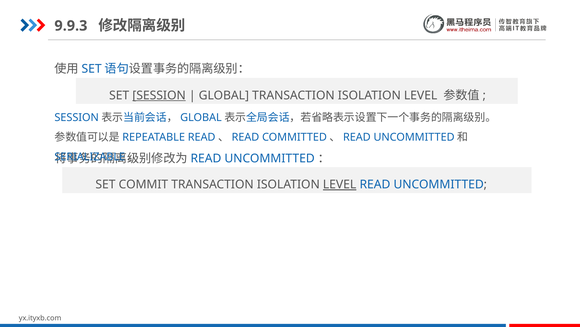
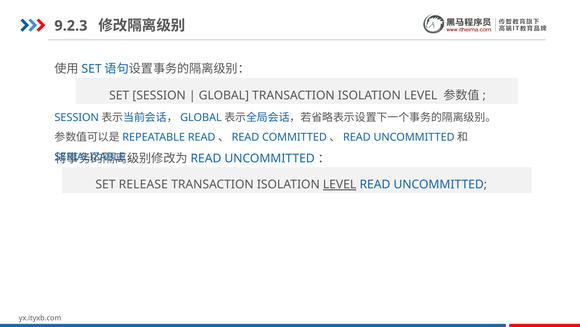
9.9.3: 9.9.3 -> 9.2.3
SESSION underline: present -> none
COMMIT: COMMIT -> RELEASE
